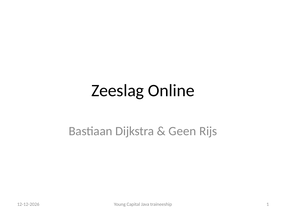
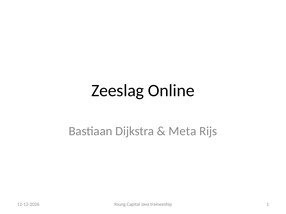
Geen: Geen -> Meta
